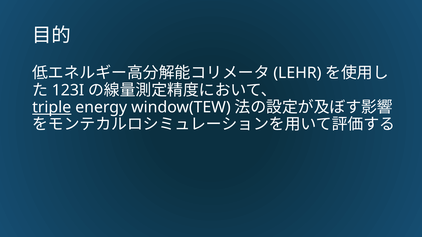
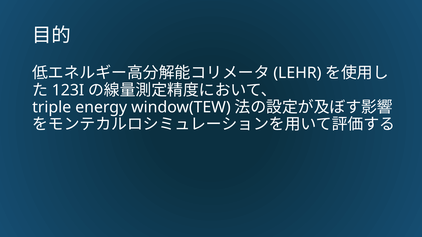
triple underline: present -> none
